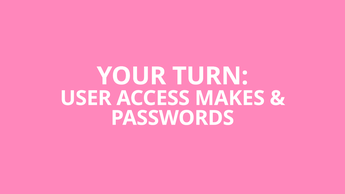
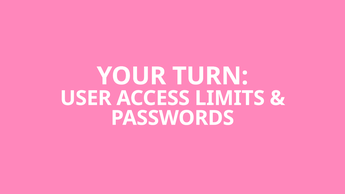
MAKES: MAKES -> LIMITS
